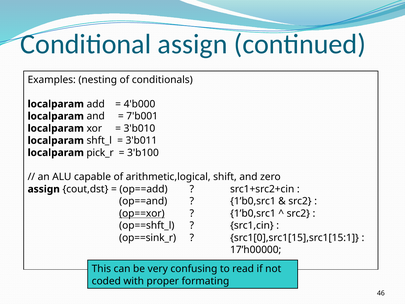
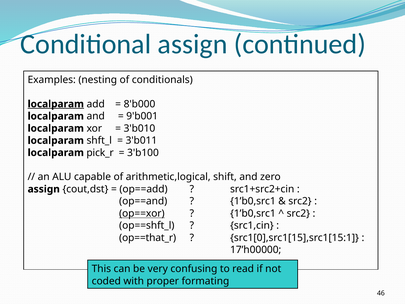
localparam at (56, 104) underline: none -> present
4'b000: 4'b000 -> 8'b000
7'b001: 7'b001 -> 9'b001
op==sink_r: op==sink_r -> op==that_r
